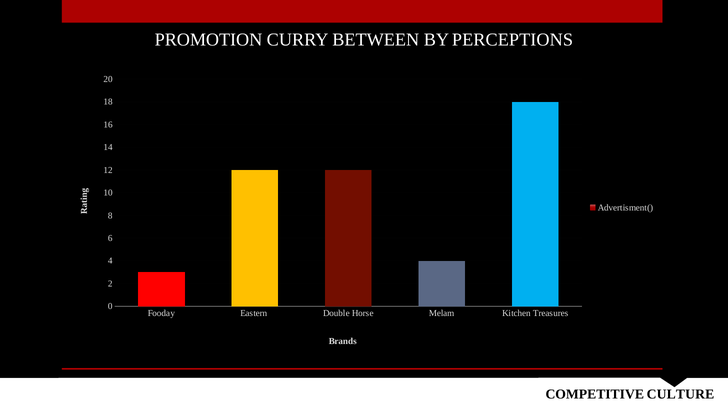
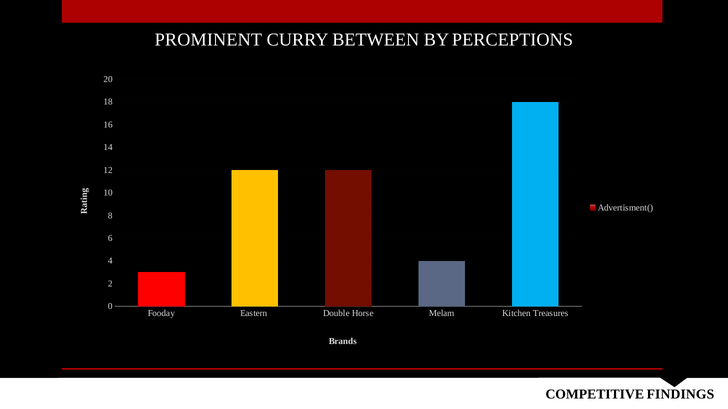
PROMOTION: PROMOTION -> PROMINENT
CULTURE: CULTURE -> FINDINGS
